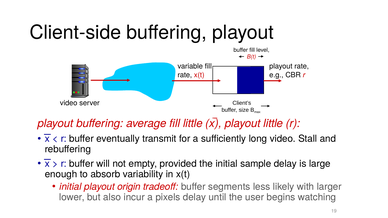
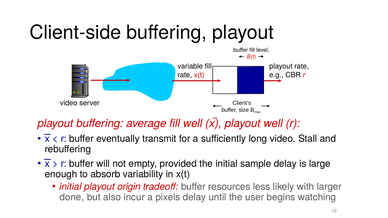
fill little: little -> well
playout little: little -> well
segments: segments -> resources
lower: lower -> done
